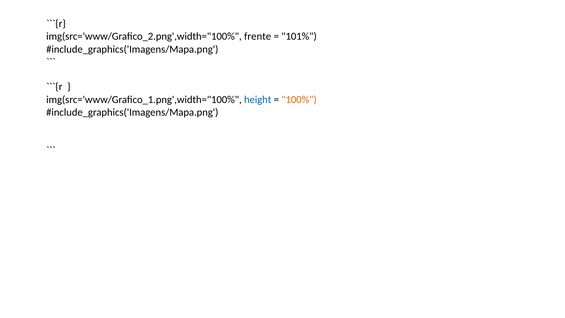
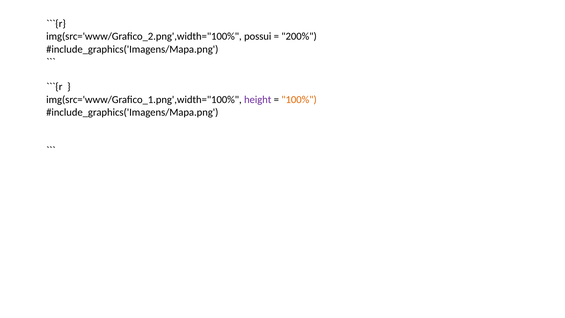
frente: frente -> possui
101%: 101% -> 200%
height colour: blue -> purple
